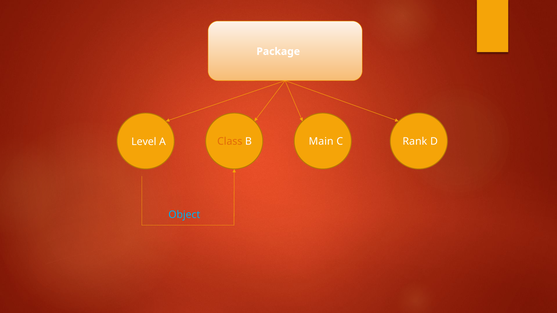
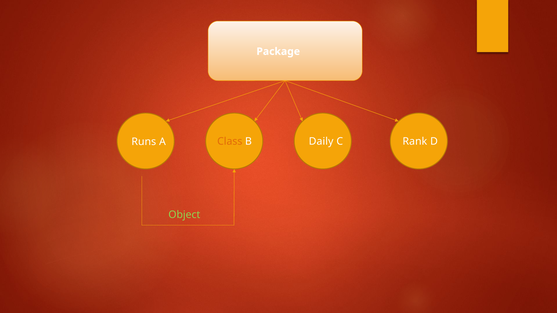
Main: Main -> Daily
Level: Level -> Runs
Object colour: light blue -> light green
